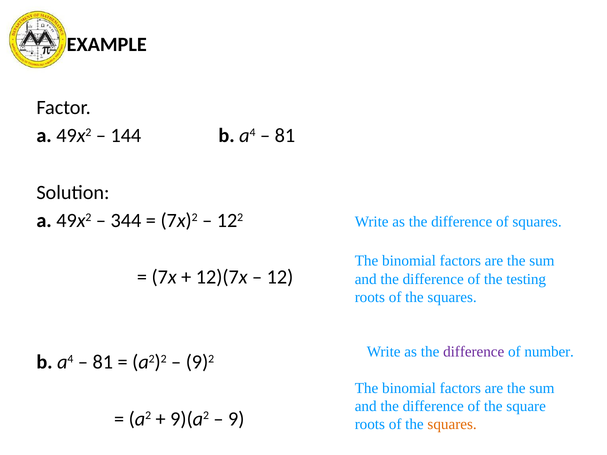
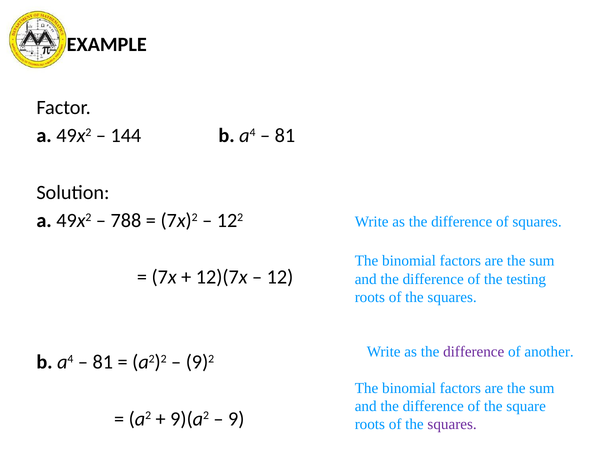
344: 344 -> 788
number: number -> another
squares at (452, 425) colour: orange -> purple
